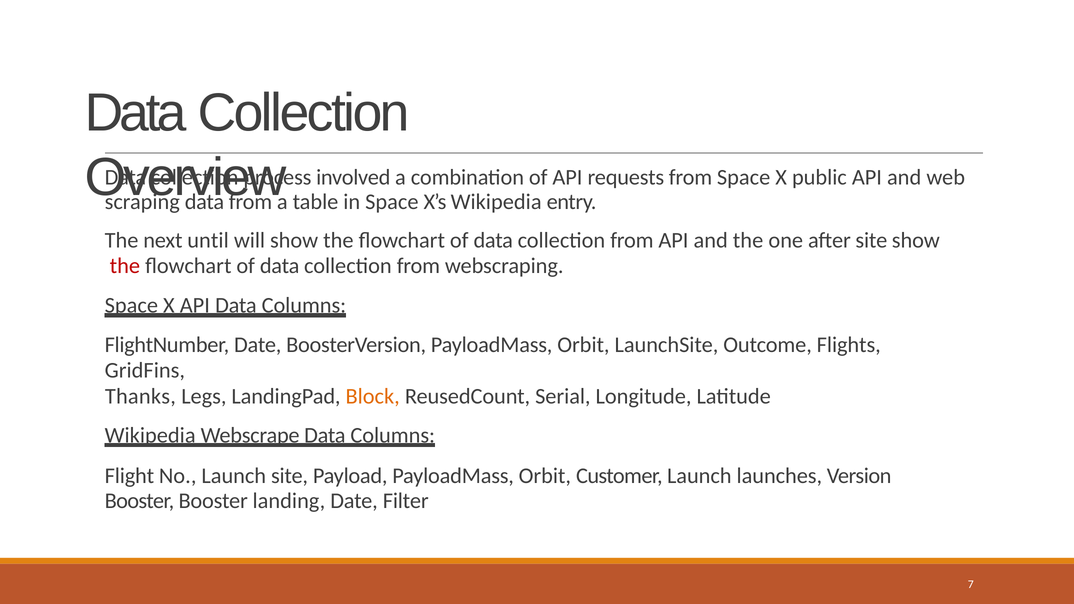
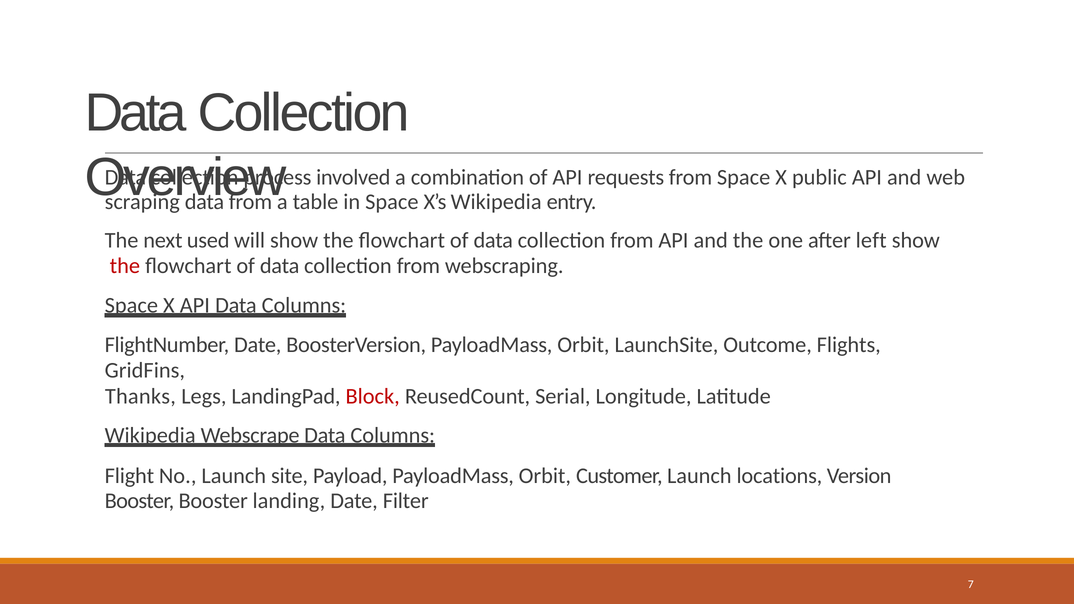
until: until -> used
after site: site -> left
Block colour: orange -> red
launches: launches -> locations
